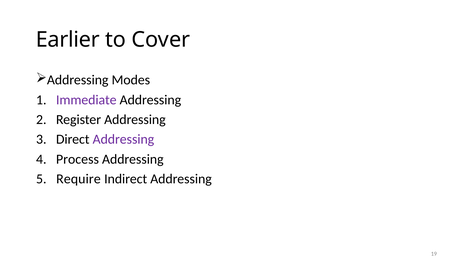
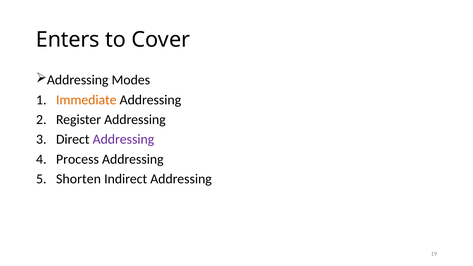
Earlier: Earlier -> Enters
Immediate colour: purple -> orange
Require: Require -> Shorten
